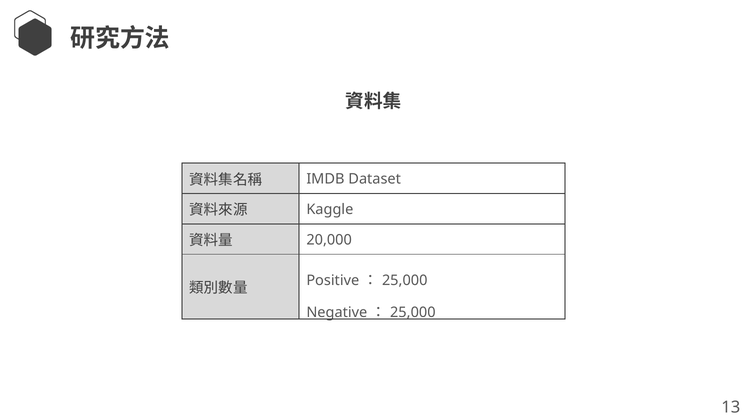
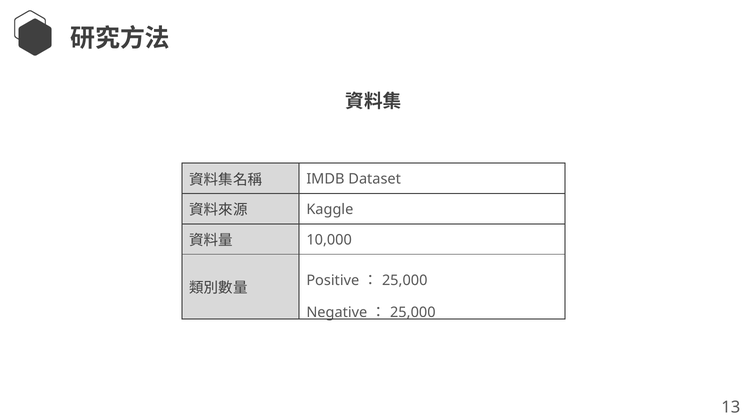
20,000: 20,000 -> 10,000
